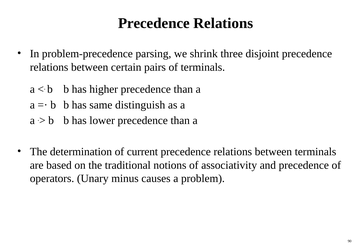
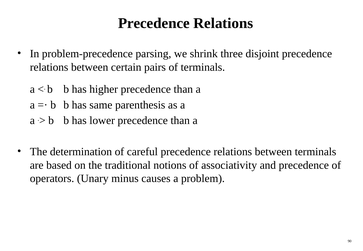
distinguish: distinguish -> parenthesis
current: current -> careful
